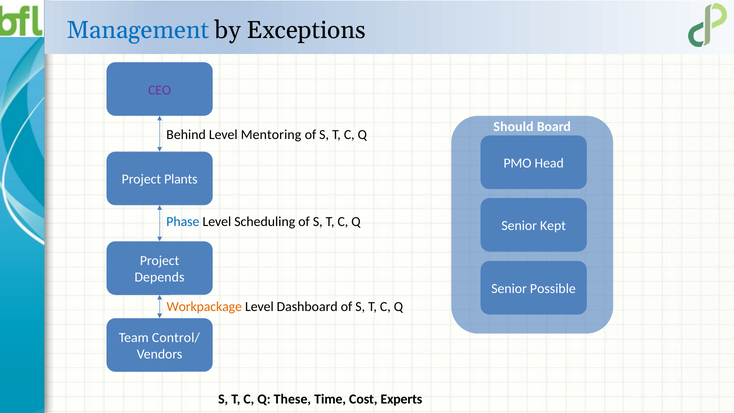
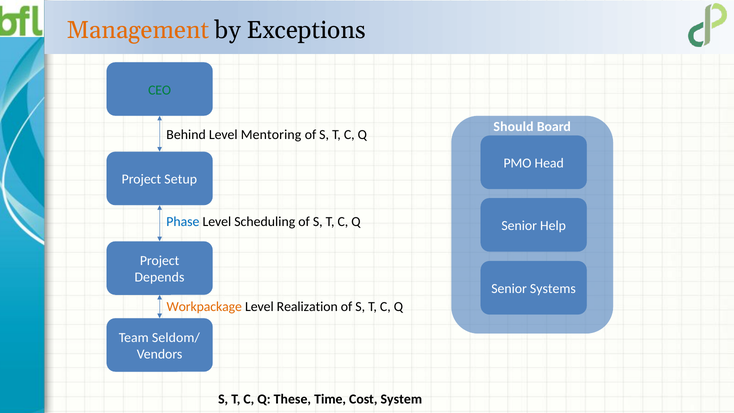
Management colour: blue -> orange
CEO colour: purple -> green
Plants: Plants -> Setup
Kept: Kept -> Help
Possible: Possible -> Systems
Dashboard: Dashboard -> Realization
Control/: Control/ -> Seldom/
Experts: Experts -> System
